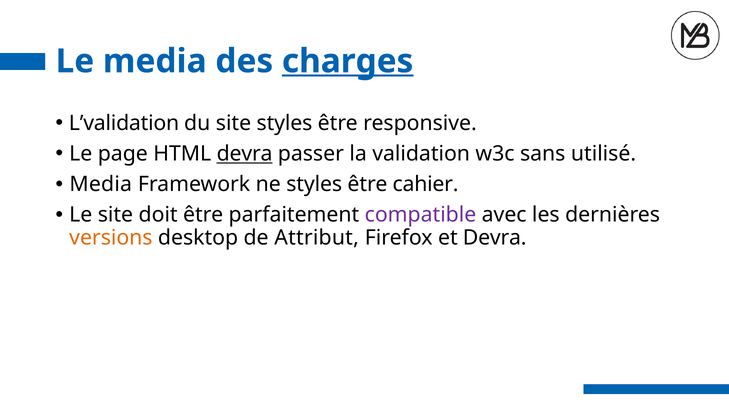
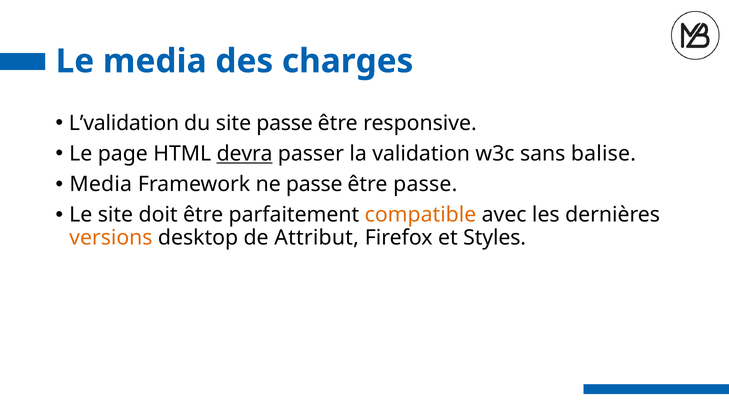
charges underline: present -> none
site styles: styles -> passe
utilisé: utilisé -> balise
ne styles: styles -> passe
être cahier: cahier -> passe
compatible colour: purple -> orange
et Devra: Devra -> Styles
